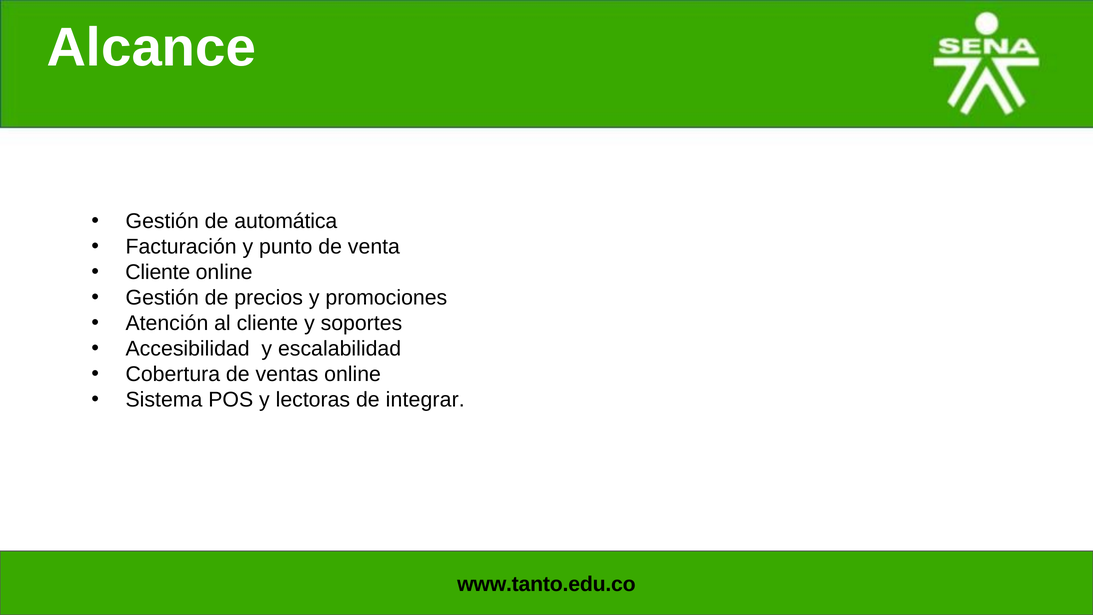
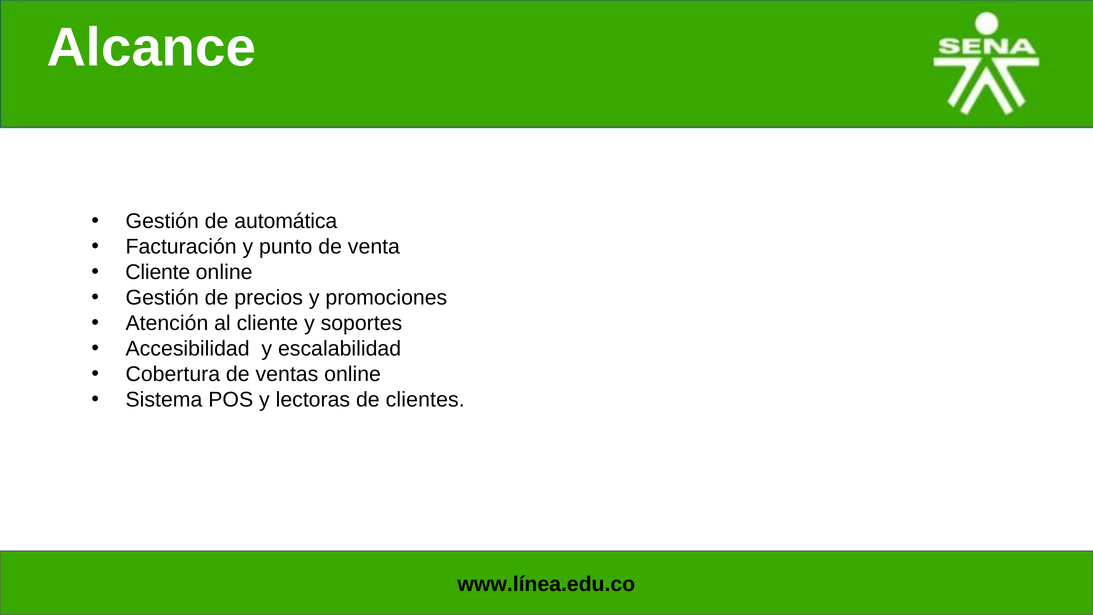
integrar: integrar -> clientes
www.tanto.edu.co: www.tanto.edu.co -> www.línea.edu.co
